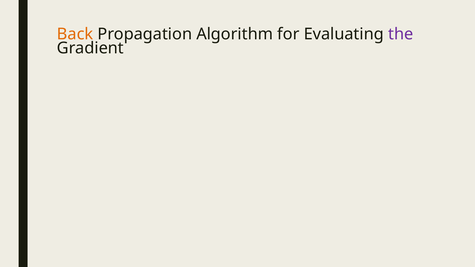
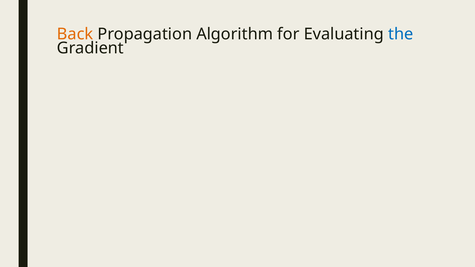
the colour: purple -> blue
